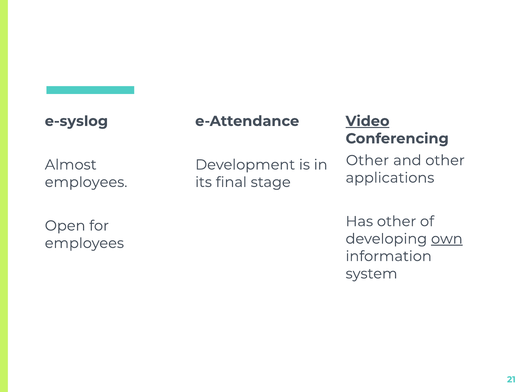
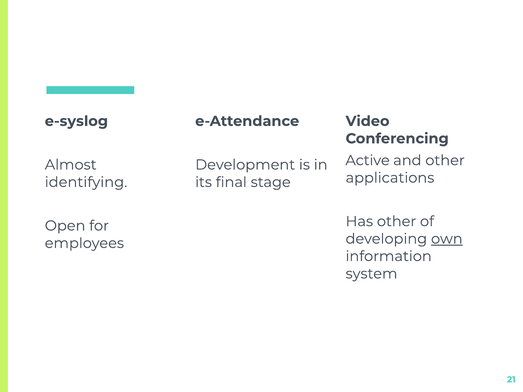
Video underline: present -> none
Other at (367, 160): Other -> Active
employees at (86, 182): employees -> identifying
